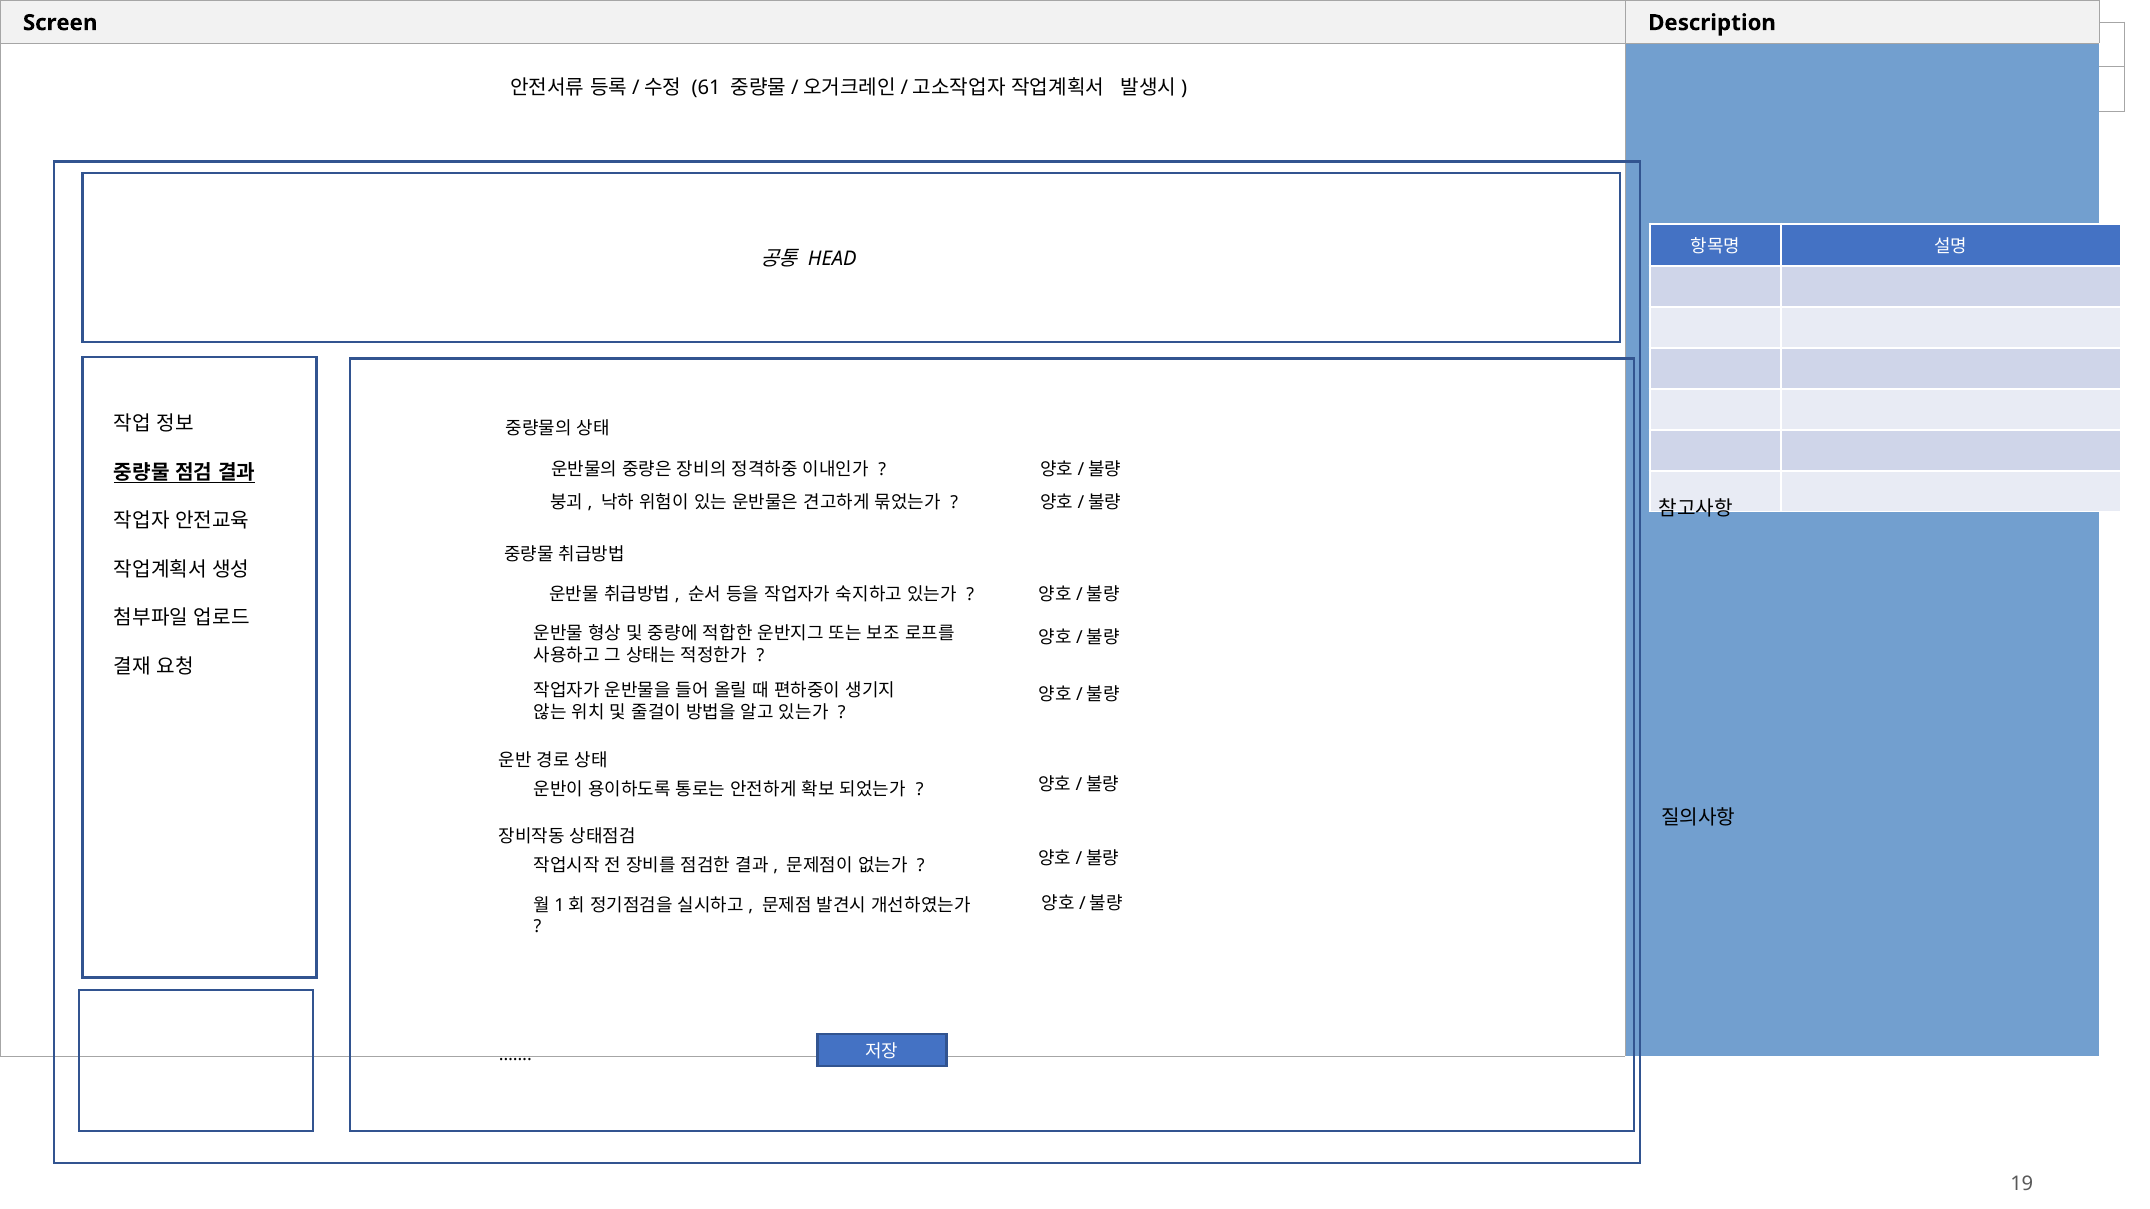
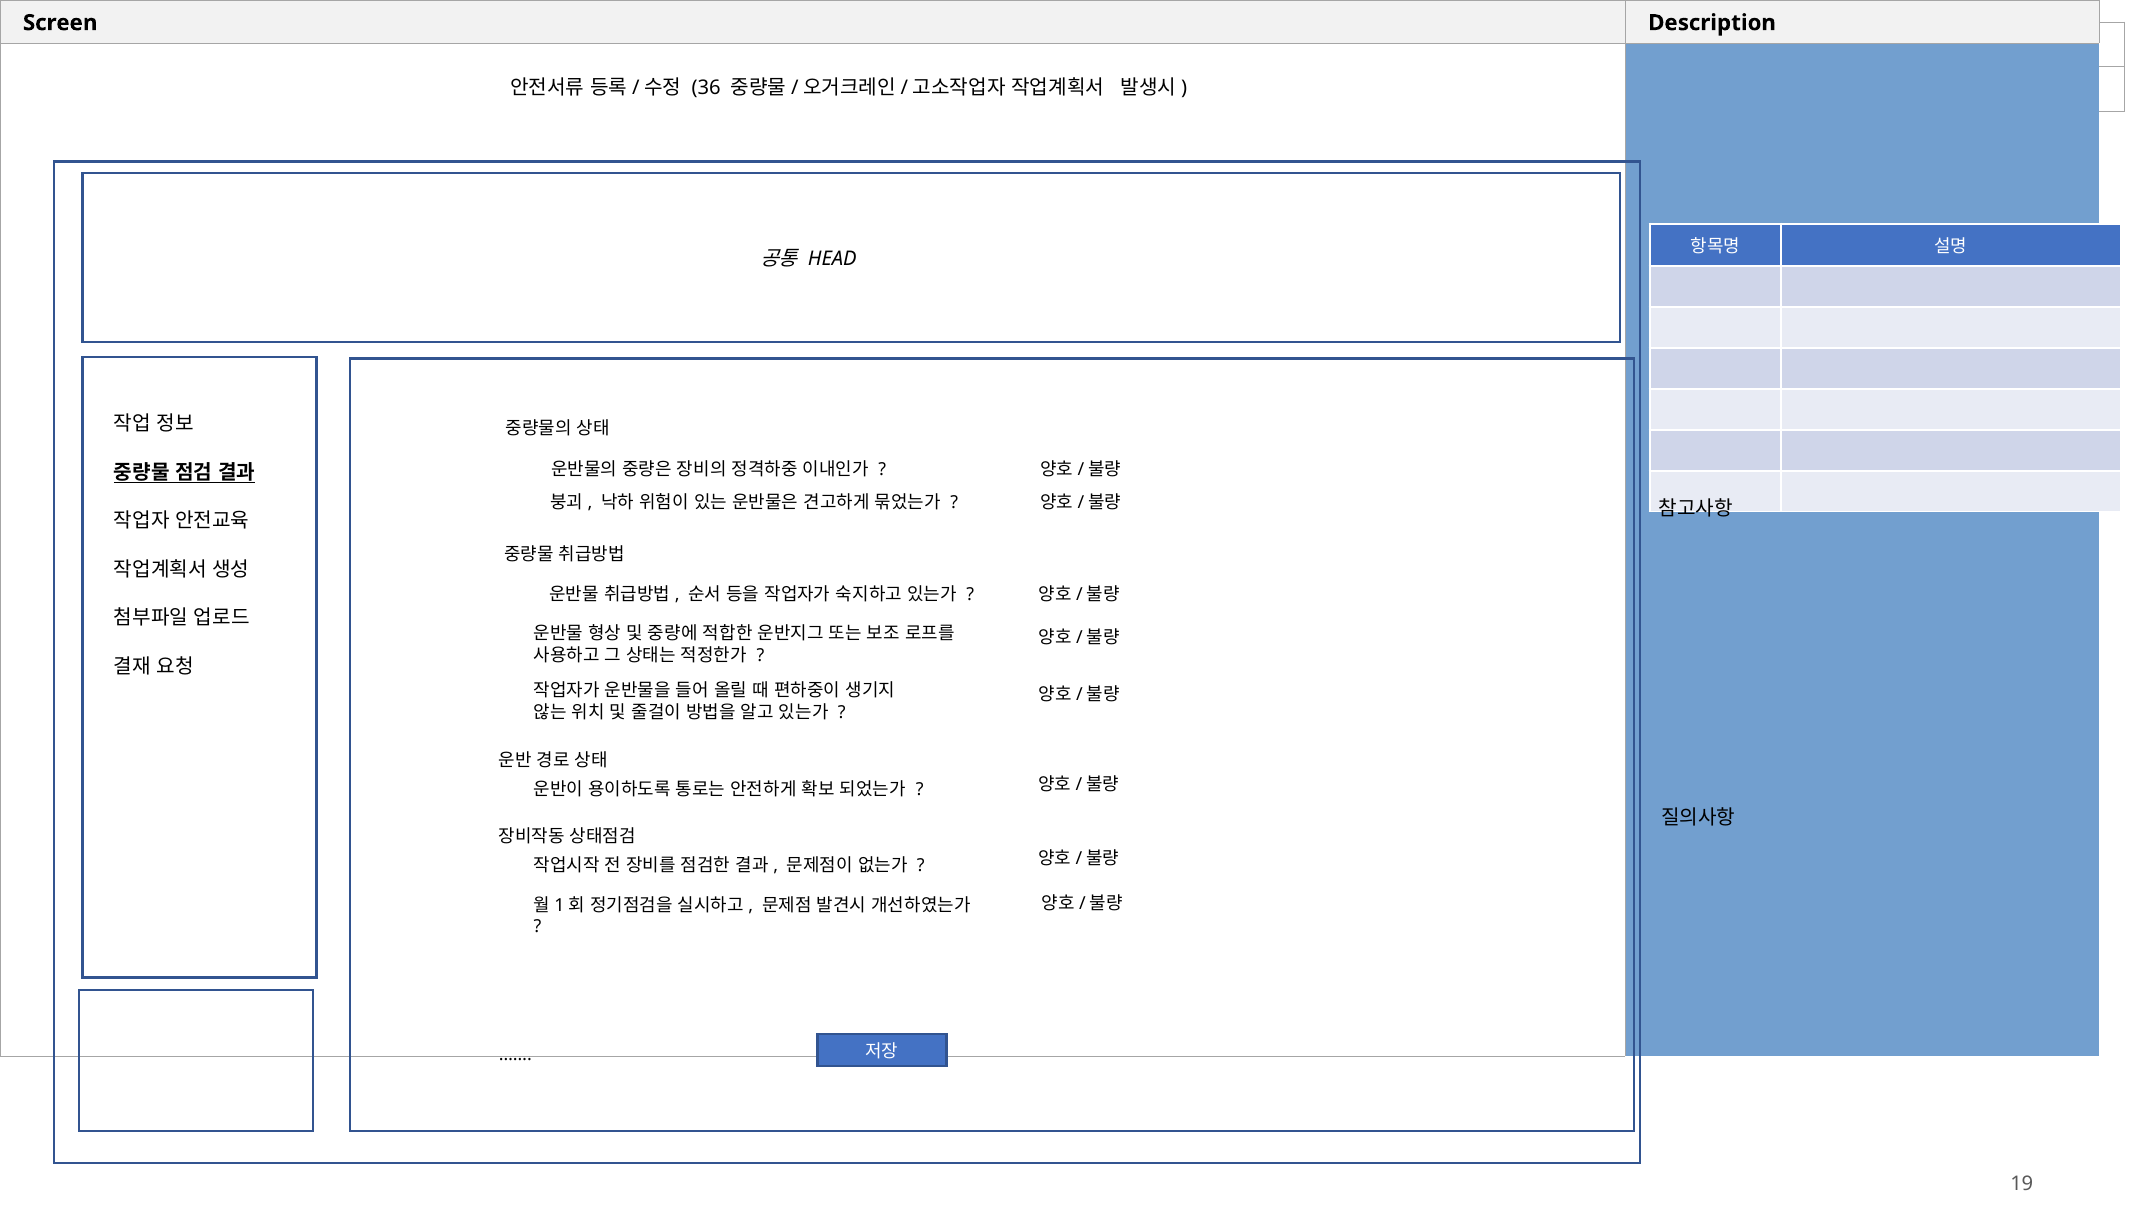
61: 61 -> 36
